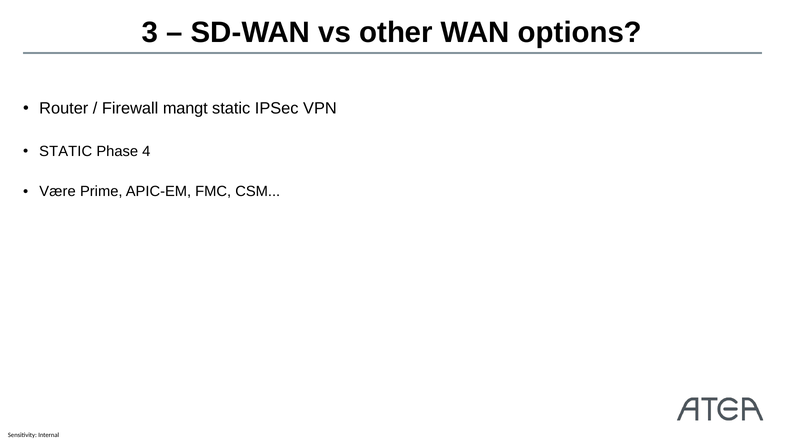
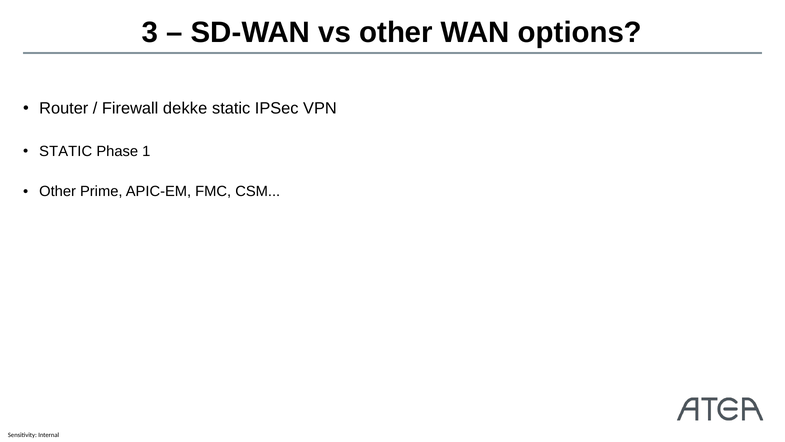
mangt: mangt -> dekke
4: 4 -> 1
Være at (58, 191): Være -> Other
